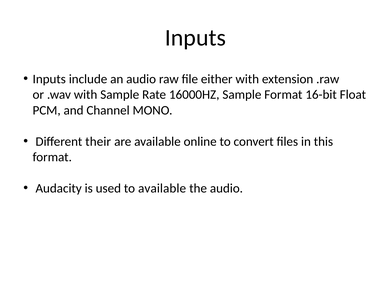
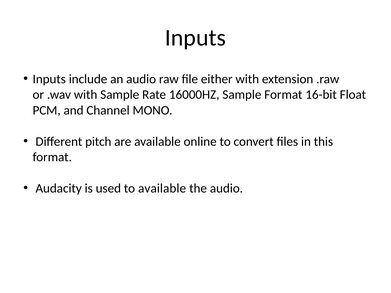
their: their -> pitch
